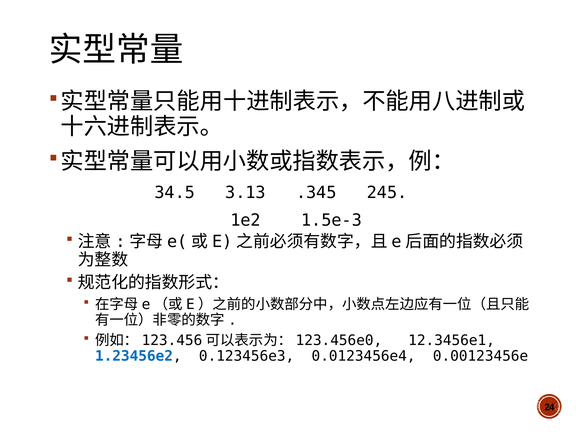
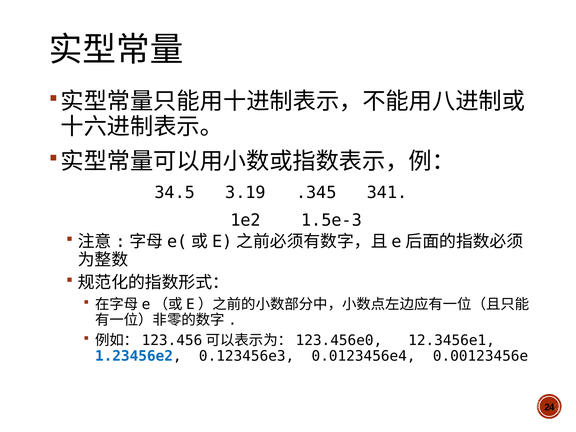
3.13: 3.13 -> 3.19
245: 245 -> 341
